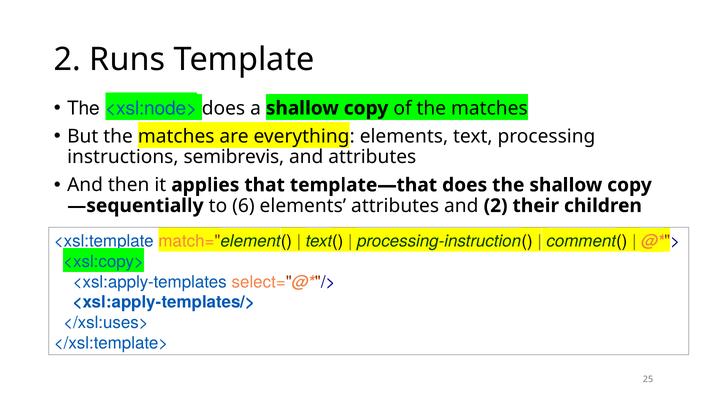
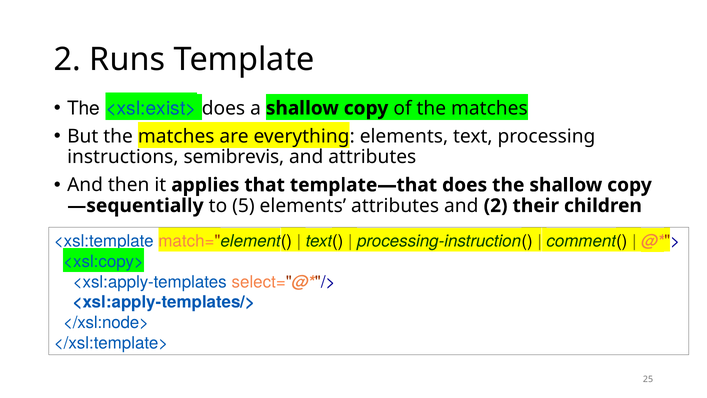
<xsl:node>: <xsl:node> -> <xsl:exist>
6: 6 -> 5
</xsl:uses>: </xsl:uses> -> </xsl:node>
